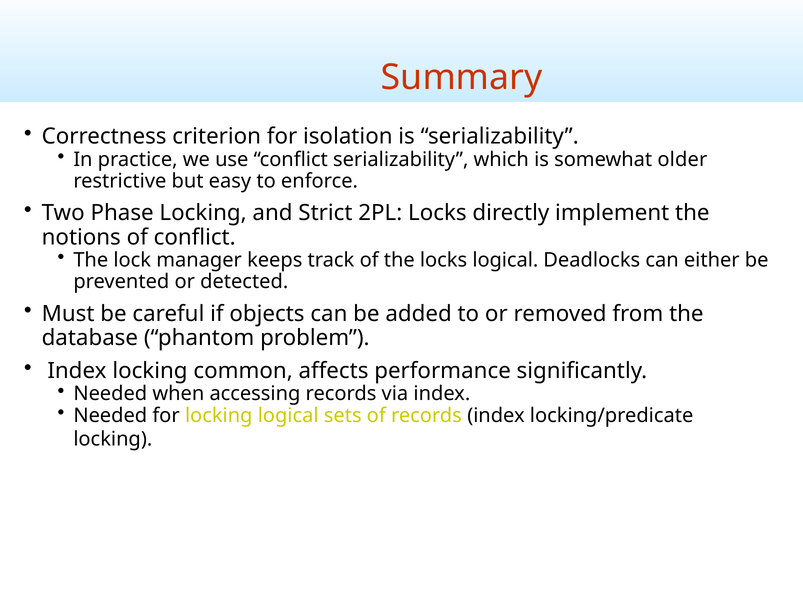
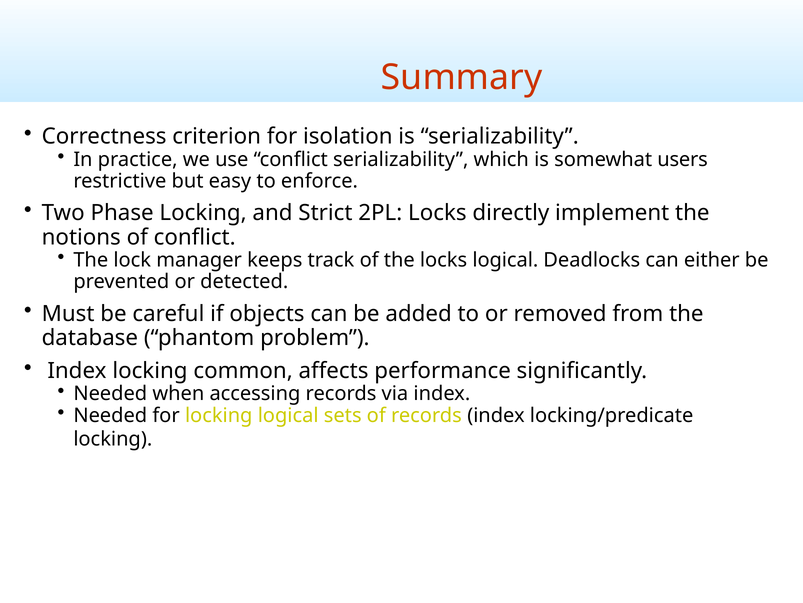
older: older -> users
